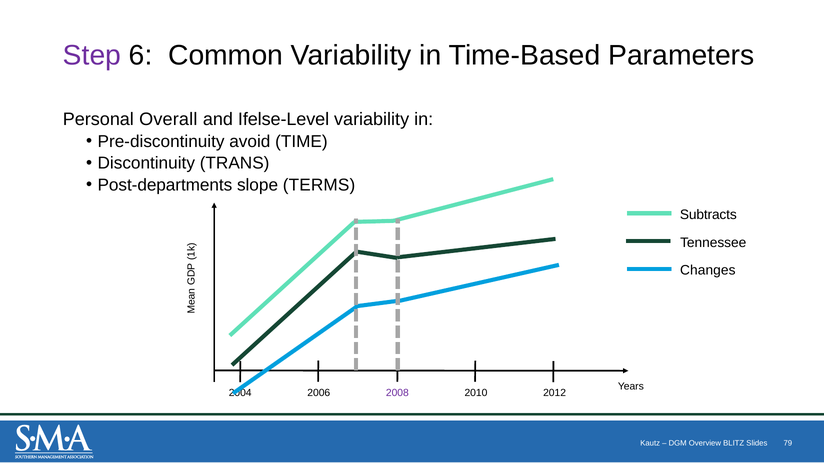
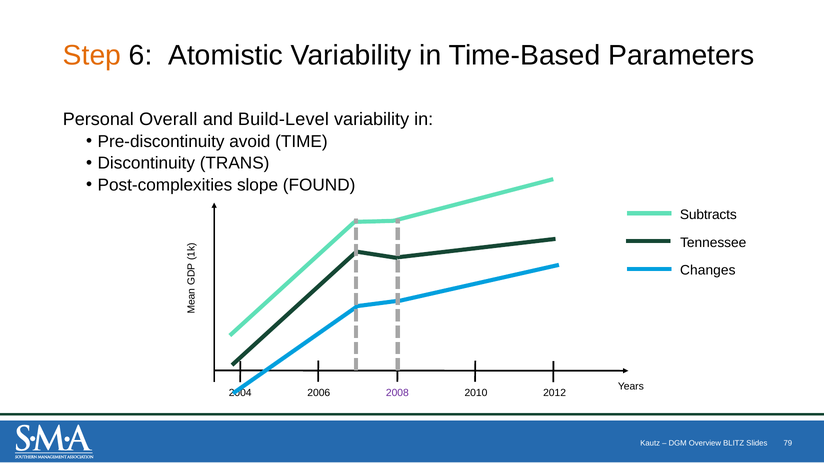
Step colour: purple -> orange
Common: Common -> Atomistic
Ifelse-Level: Ifelse-Level -> Build-Level
Post-departments: Post-departments -> Post-complexities
TERMS: TERMS -> FOUND
